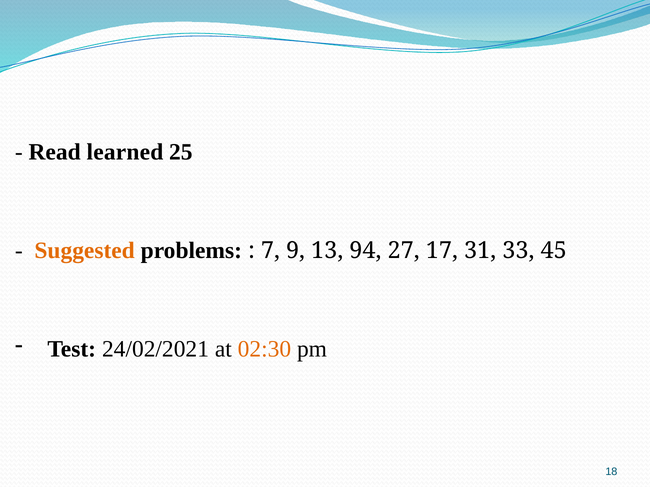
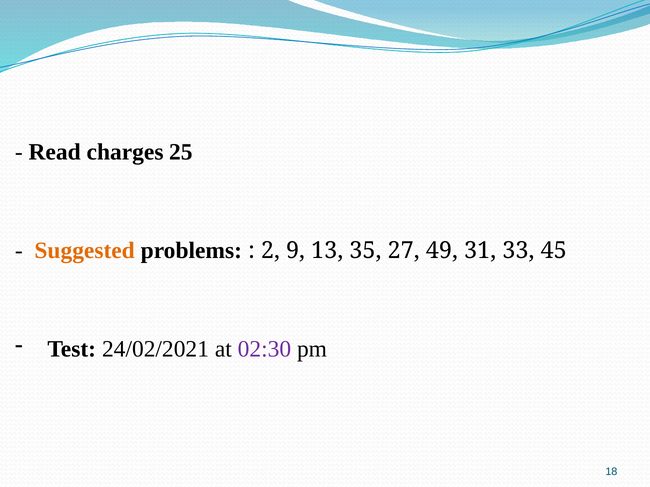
learned: learned -> charges
7: 7 -> 2
94: 94 -> 35
17: 17 -> 49
02:30 colour: orange -> purple
